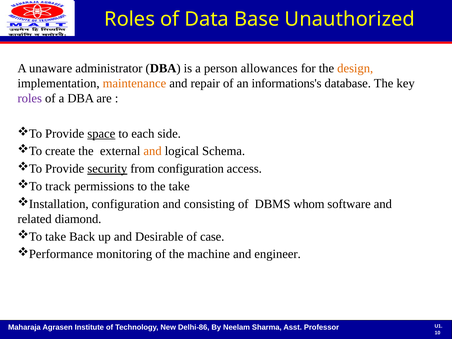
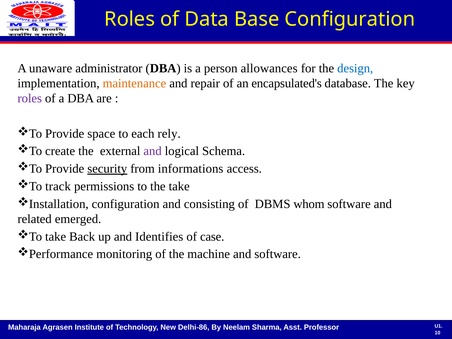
Base Unauthorized: Unauthorized -> Configuration
design colour: orange -> blue
informations's: informations's -> encapsulated's
space underline: present -> none
side: side -> rely
and at (153, 151) colour: orange -> purple
from configuration: configuration -> informations
diamond: diamond -> emerged
Desirable: Desirable -> Identifies
and engineer: engineer -> software
